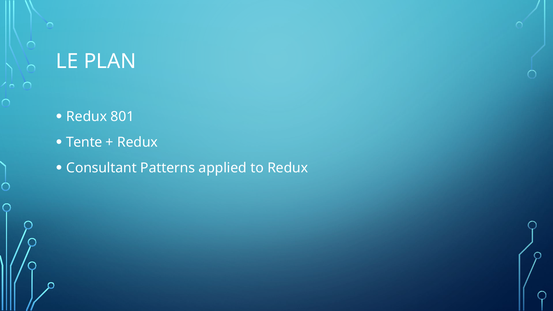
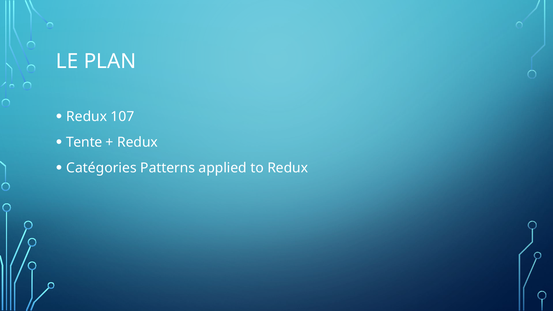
801: 801 -> 107
Consultant: Consultant -> Catégories
